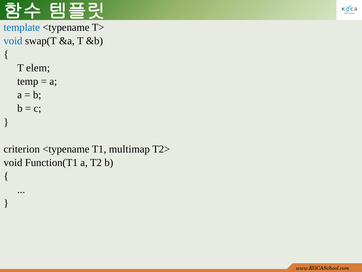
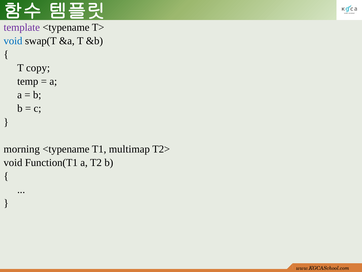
template colour: blue -> purple
elem: elem -> copy
criterion: criterion -> morning
